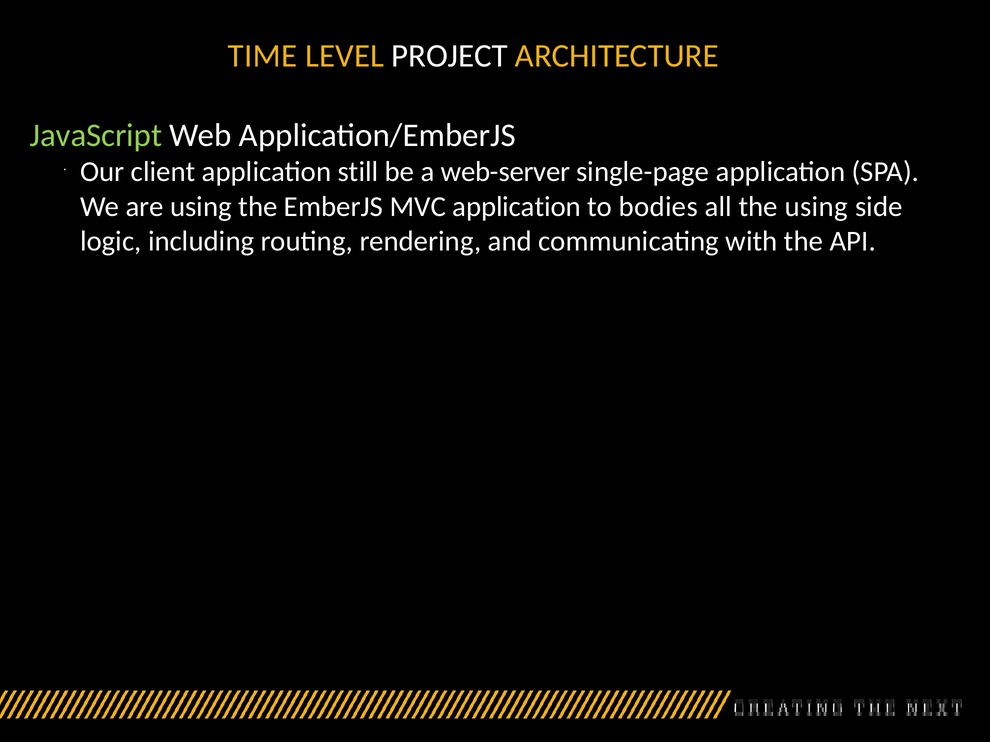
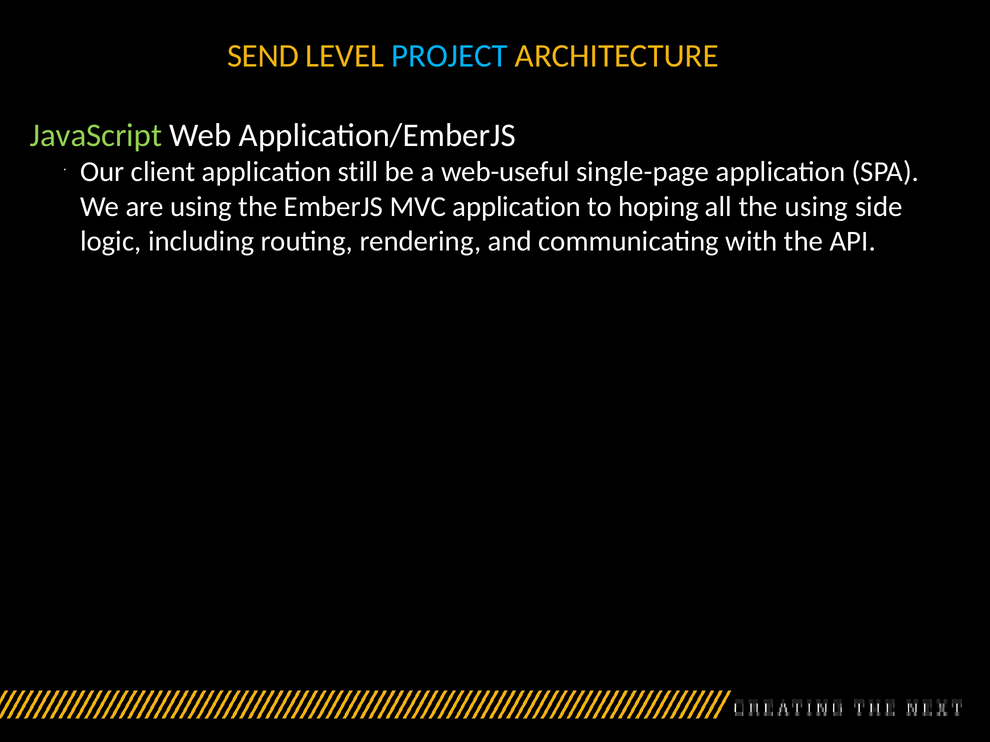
TIME: TIME -> SEND
PROJECT colour: white -> light blue
web-server: web-server -> web-useful
bodies: bodies -> hoping
